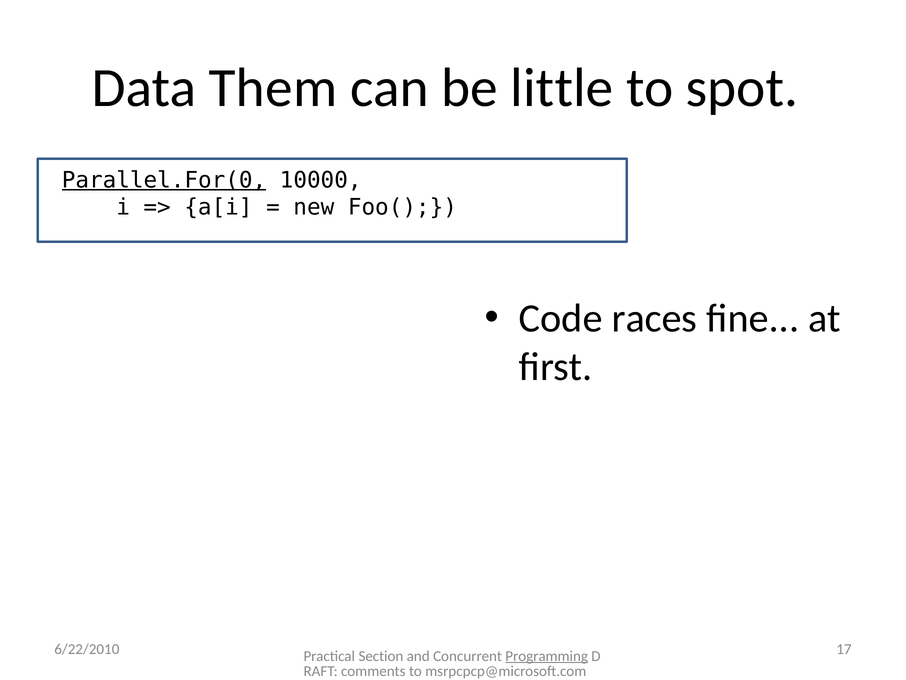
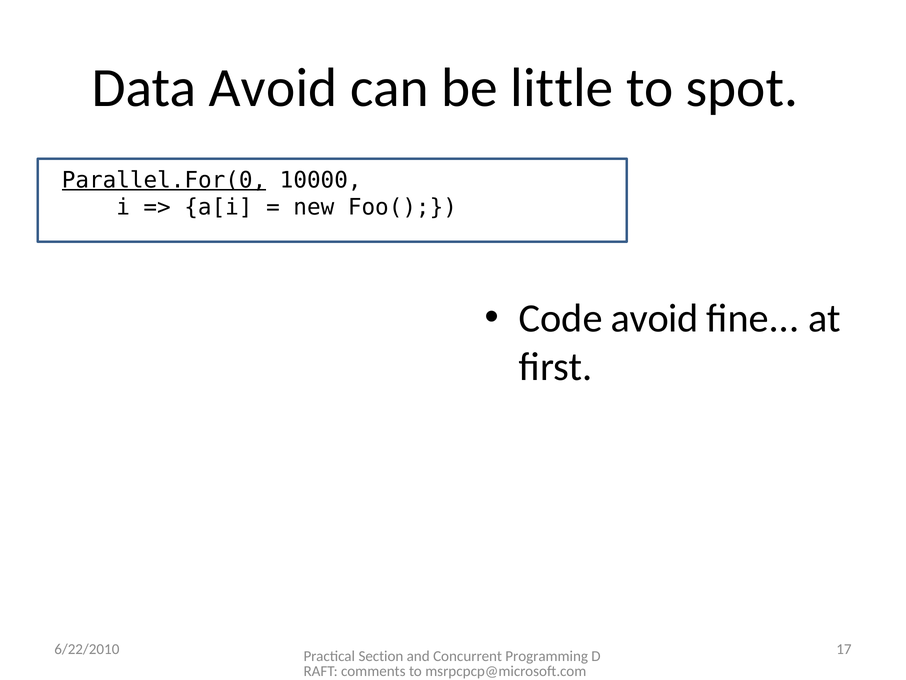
Data Them: Them -> Avoid
Code races: races -> avoid
Programming underline: present -> none
